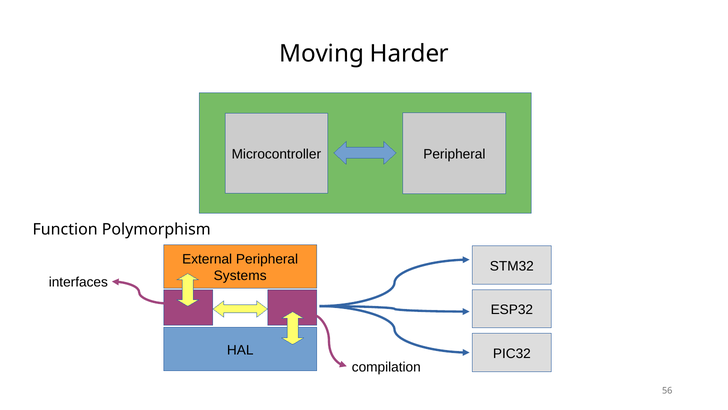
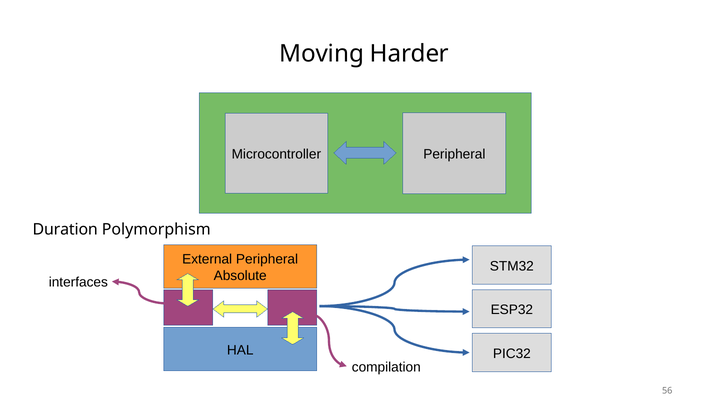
Function: Function -> Duration
Systems: Systems -> Absolute
